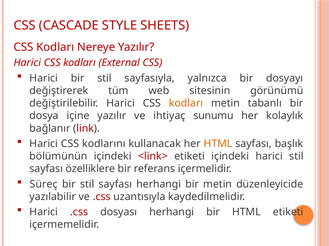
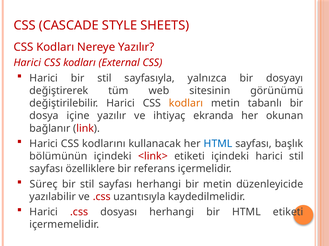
sunumu: sunumu -> ekranda
kolaylık: kolaylık -> okunan
HTML at (218, 144) colour: orange -> blue
